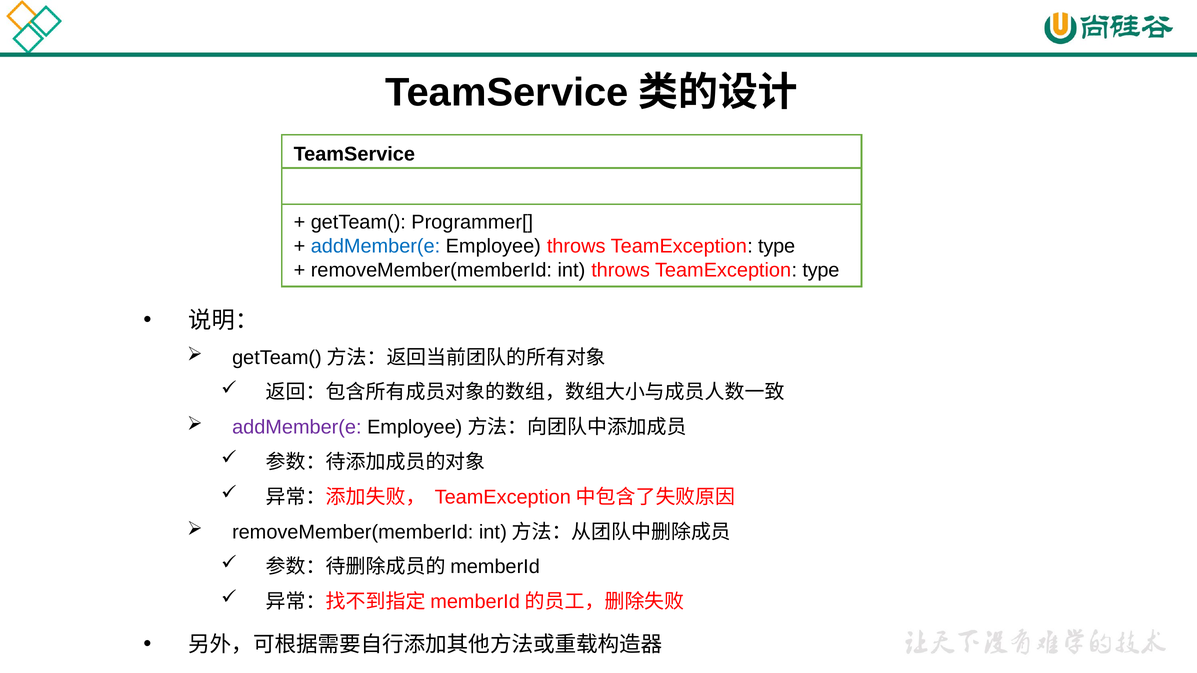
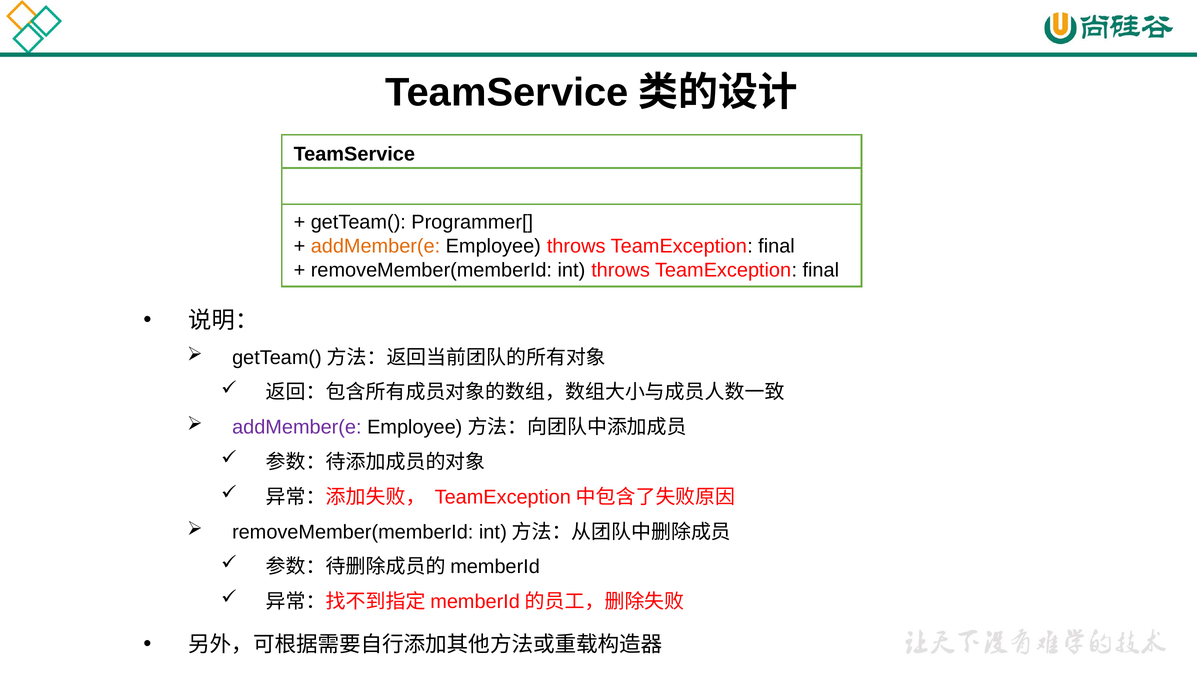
addMember(e at (375, 246) colour: blue -> orange
Employee throws TeamException type: type -> final
int throws TeamException type: type -> final
